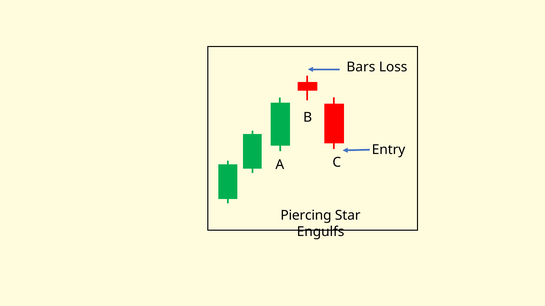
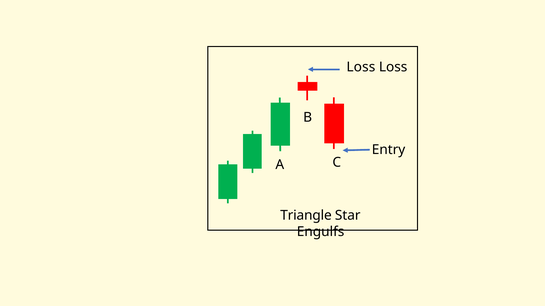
Bars at (361, 67): Bars -> Loss
Piercing: Piercing -> Triangle
